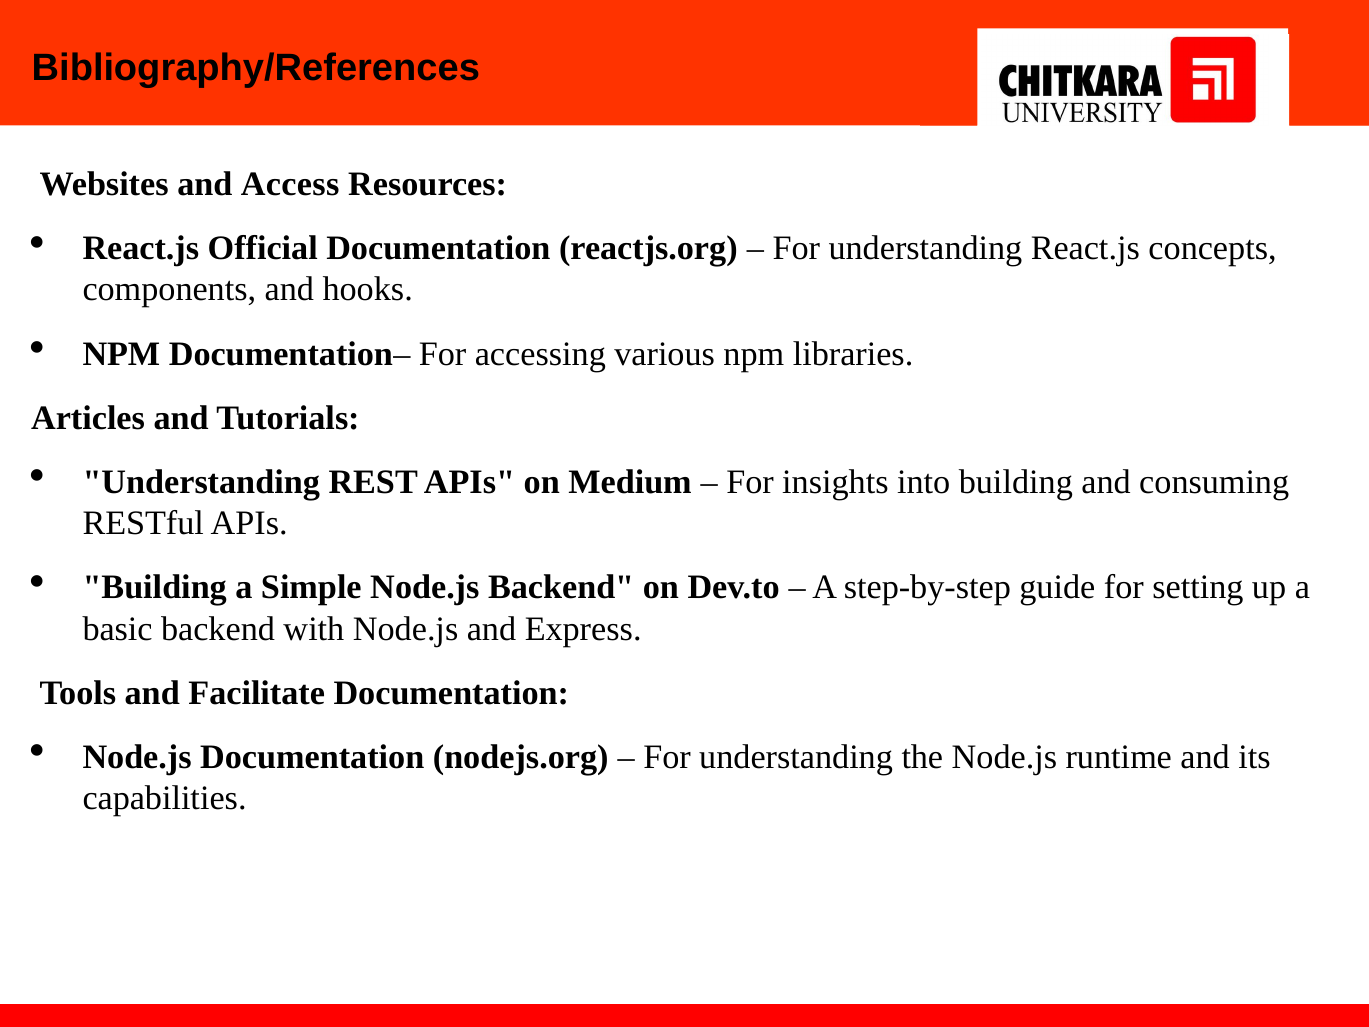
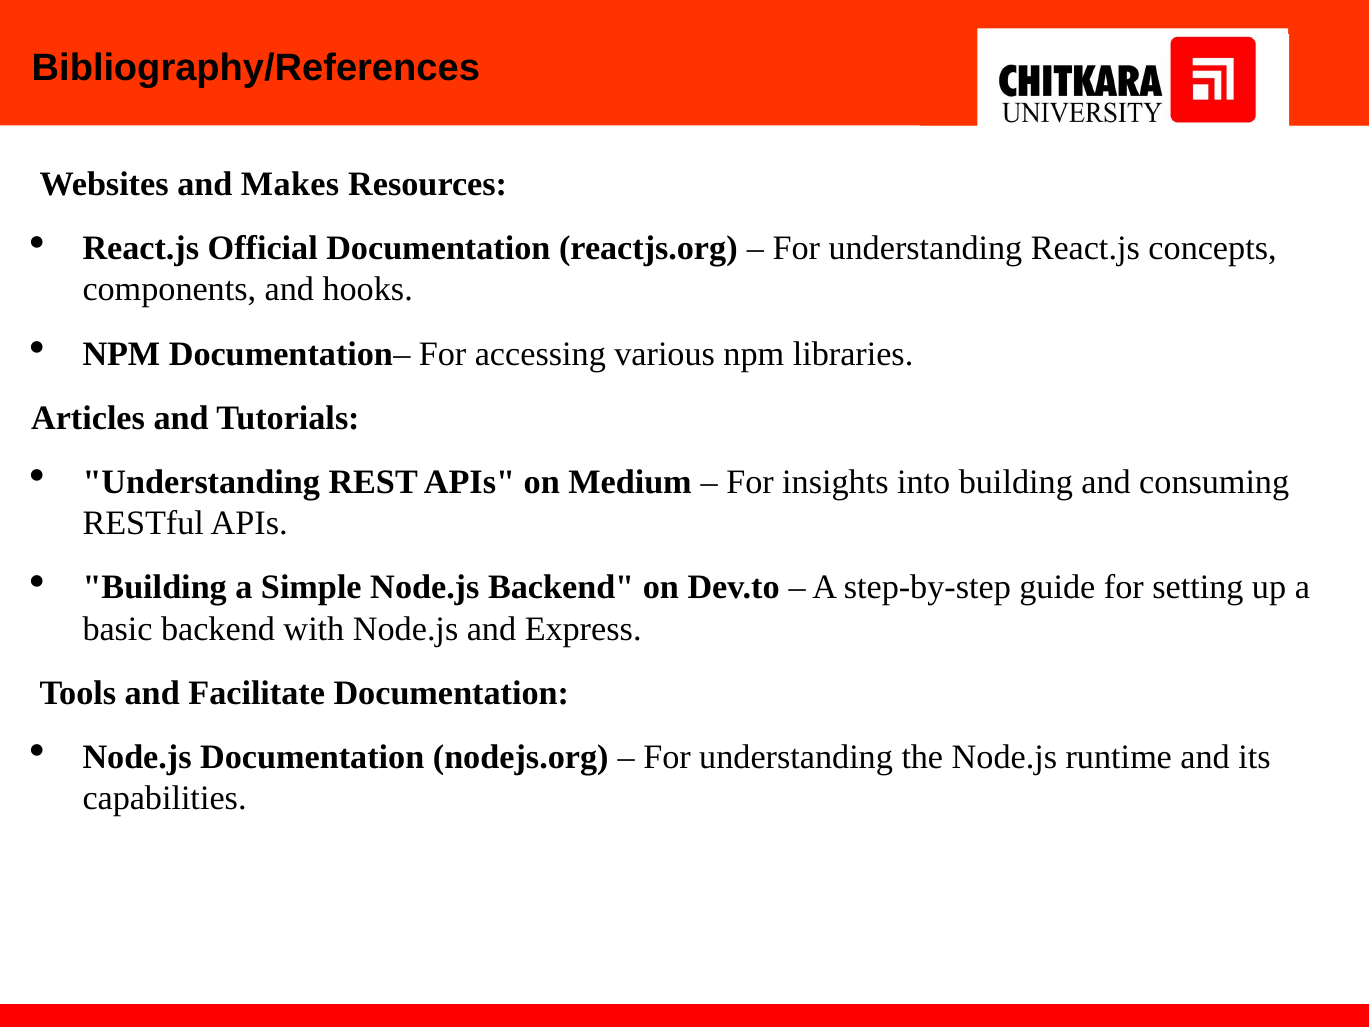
Access: Access -> Makes
